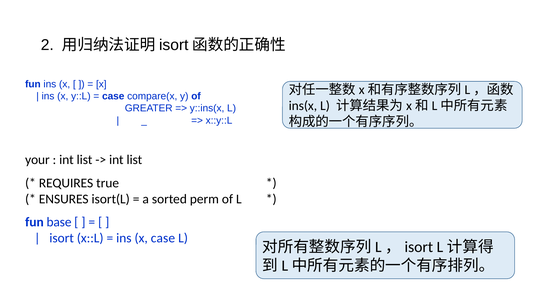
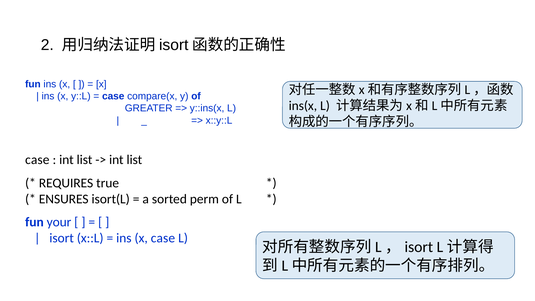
your at (37, 160): your -> case
base: base -> your
